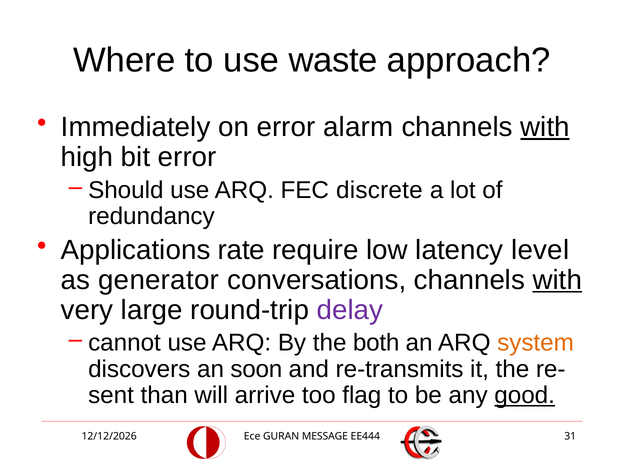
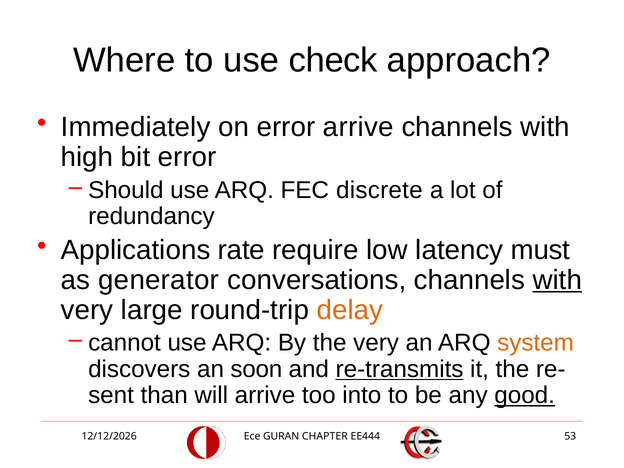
waste: waste -> check
error alarm: alarm -> arrive
with at (545, 127) underline: present -> none
level: level -> must
delay colour: purple -> orange
the both: both -> very
re-transmits underline: none -> present
flag: flag -> into
MESSAGE: MESSAGE -> CHAPTER
31: 31 -> 53
